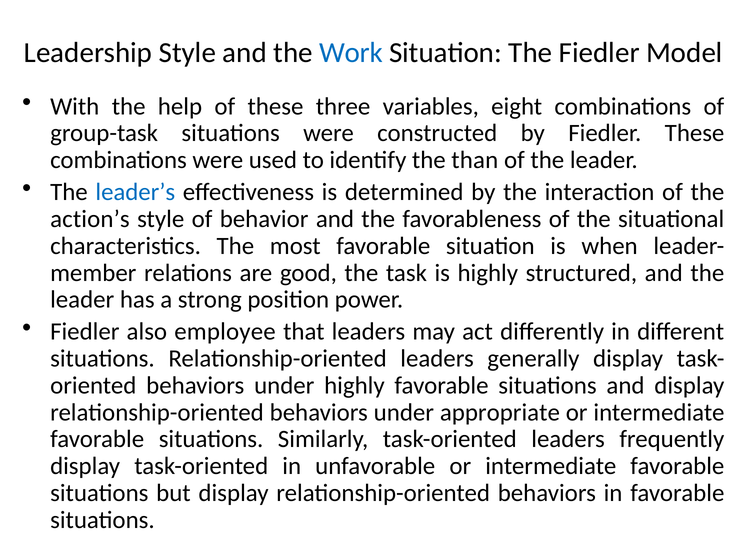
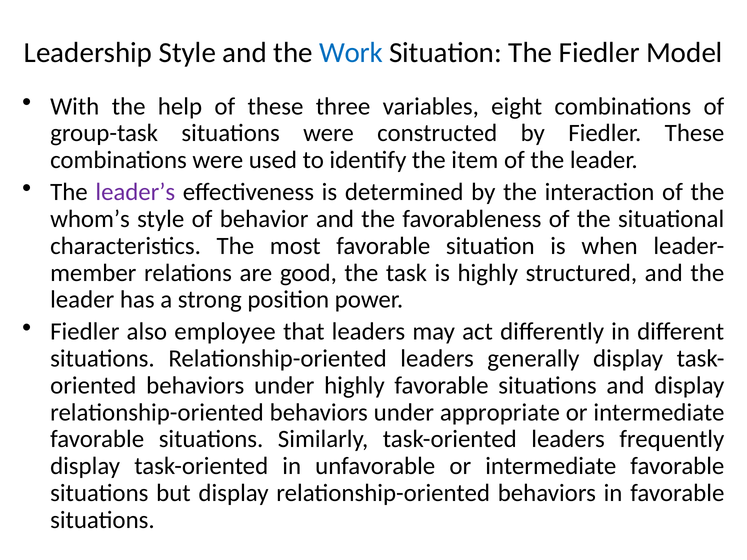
than: than -> item
leader’s colour: blue -> purple
action’s: action’s -> whom’s
